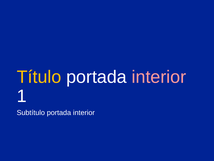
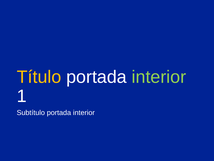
interior at (159, 77) colour: pink -> light green
